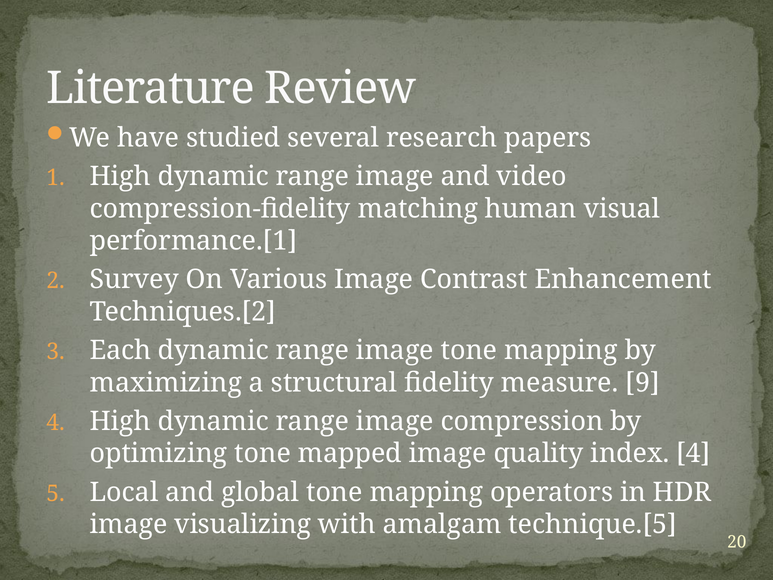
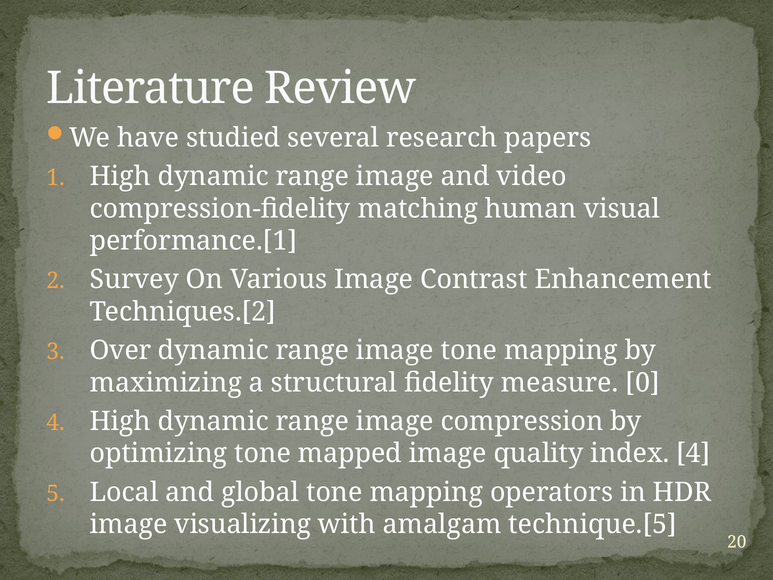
Each: Each -> Over
9: 9 -> 0
